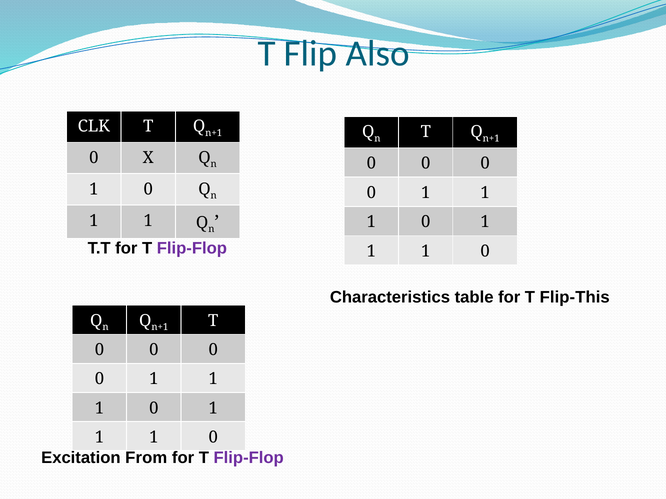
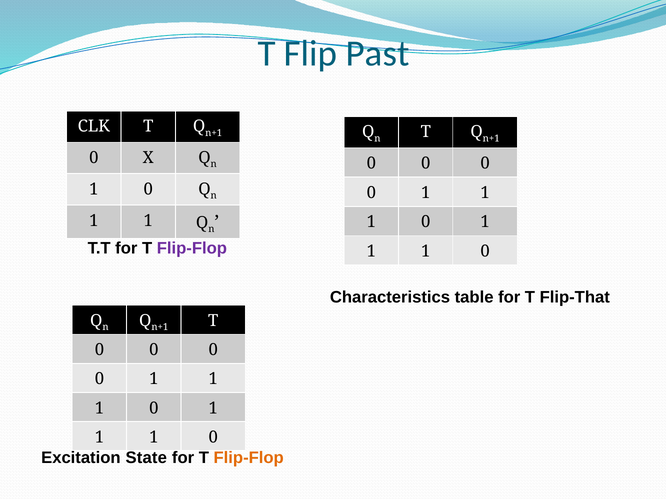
Also: Also -> Past
Flip-This: Flip-This -> Flip-That
From: From -> State
Flip-Flop at (249, 458) colour: purple -> orange
